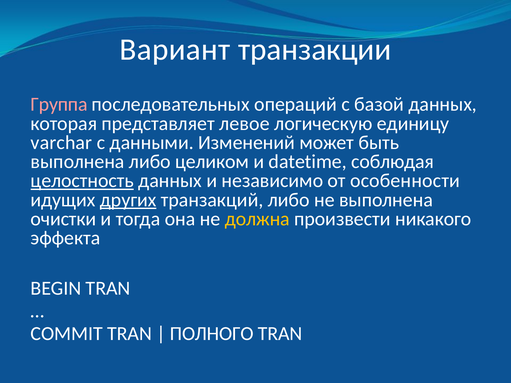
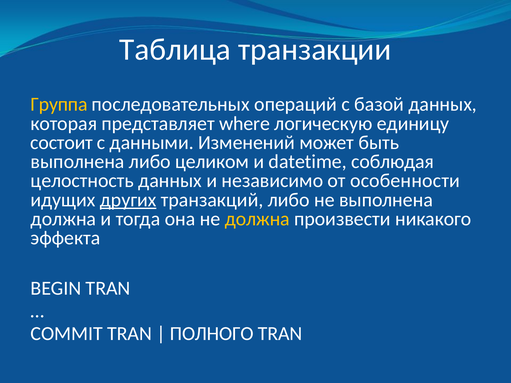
Вариант: Вариант -> Таблица
Группа colour: pink -> yellow
левое: левое -> where
varchar: varchar -> состоит
целостность underline: present -> none
очистки at (63, 219): очистки -> должна
